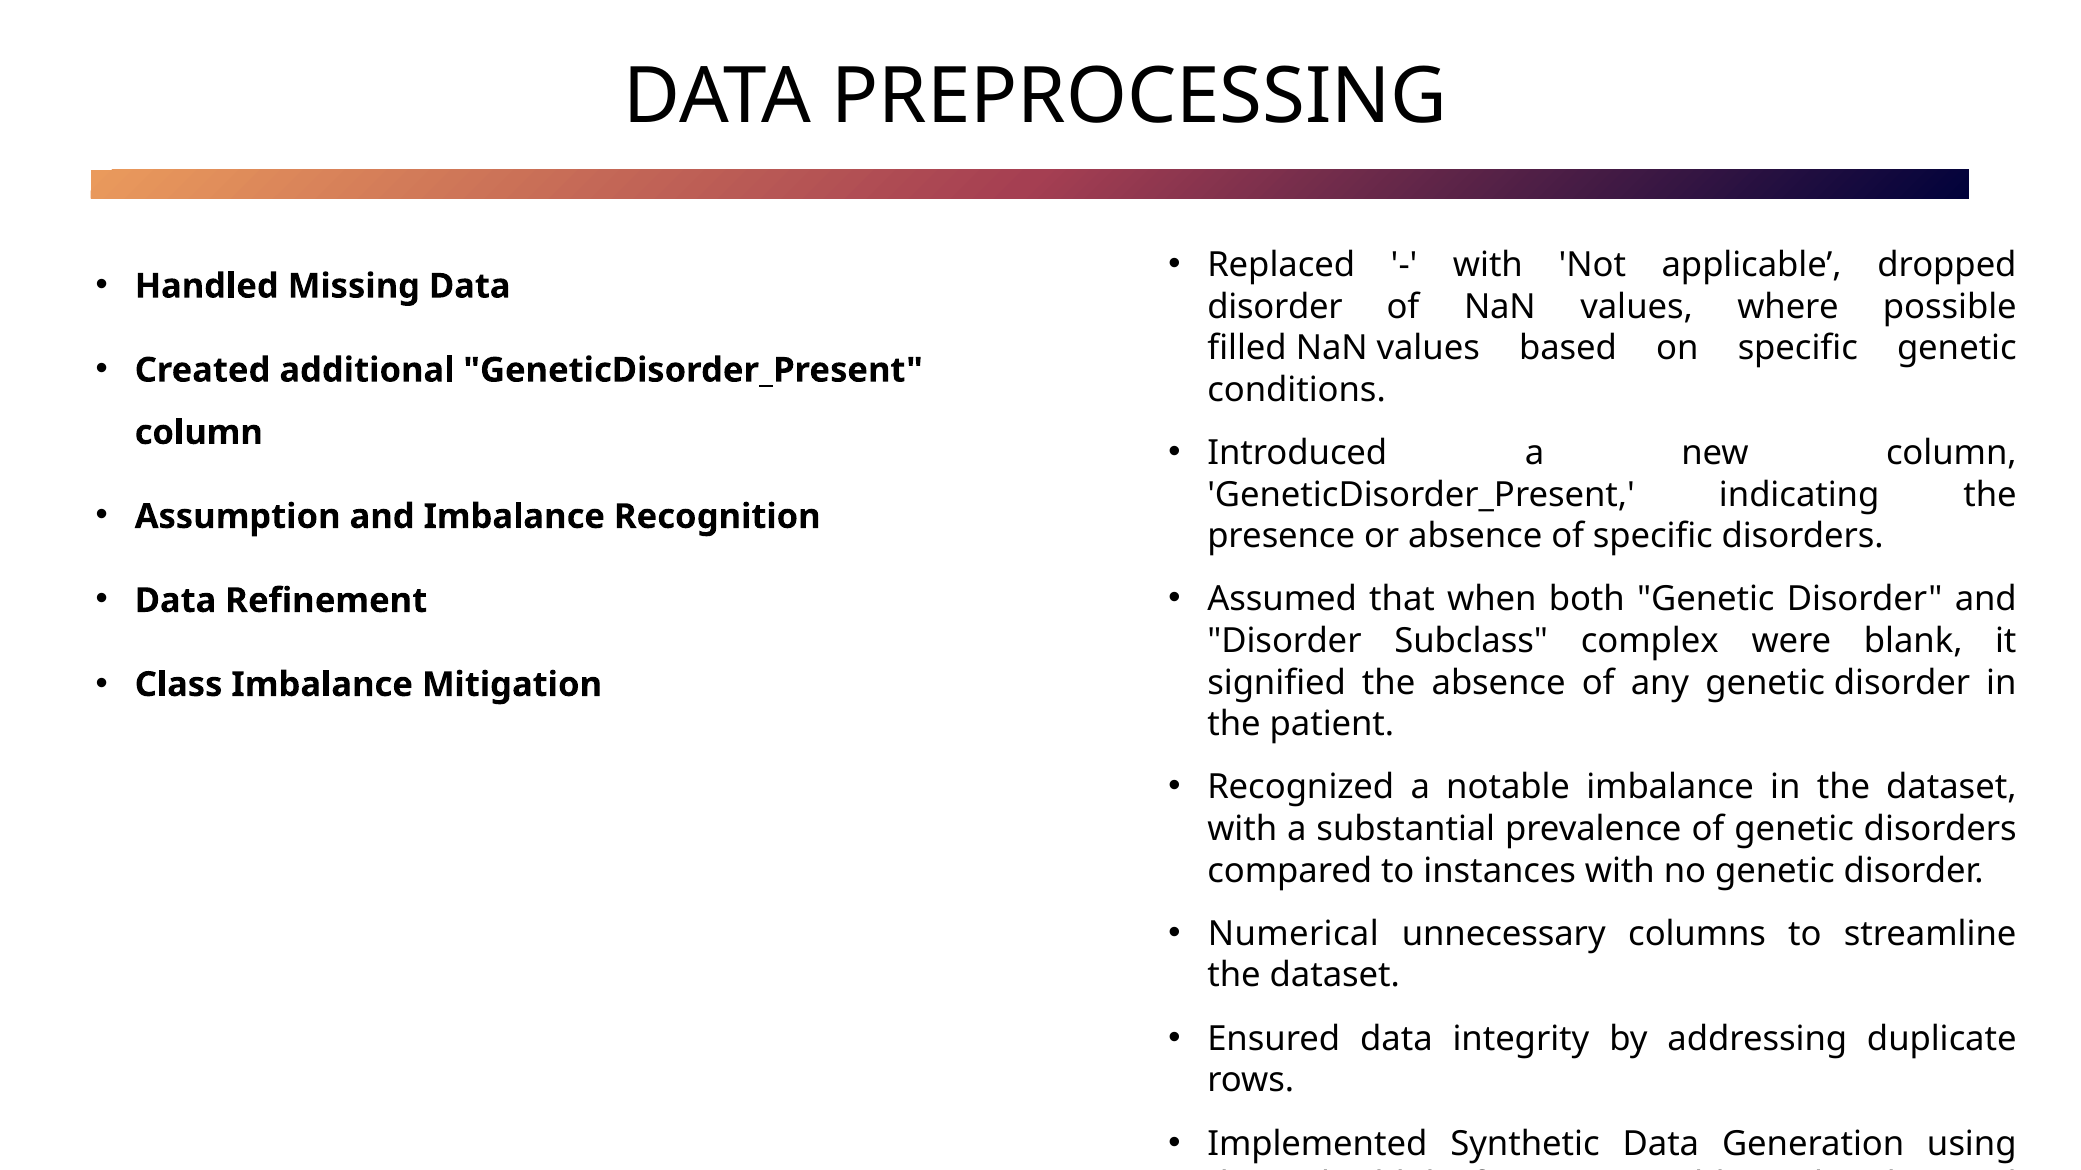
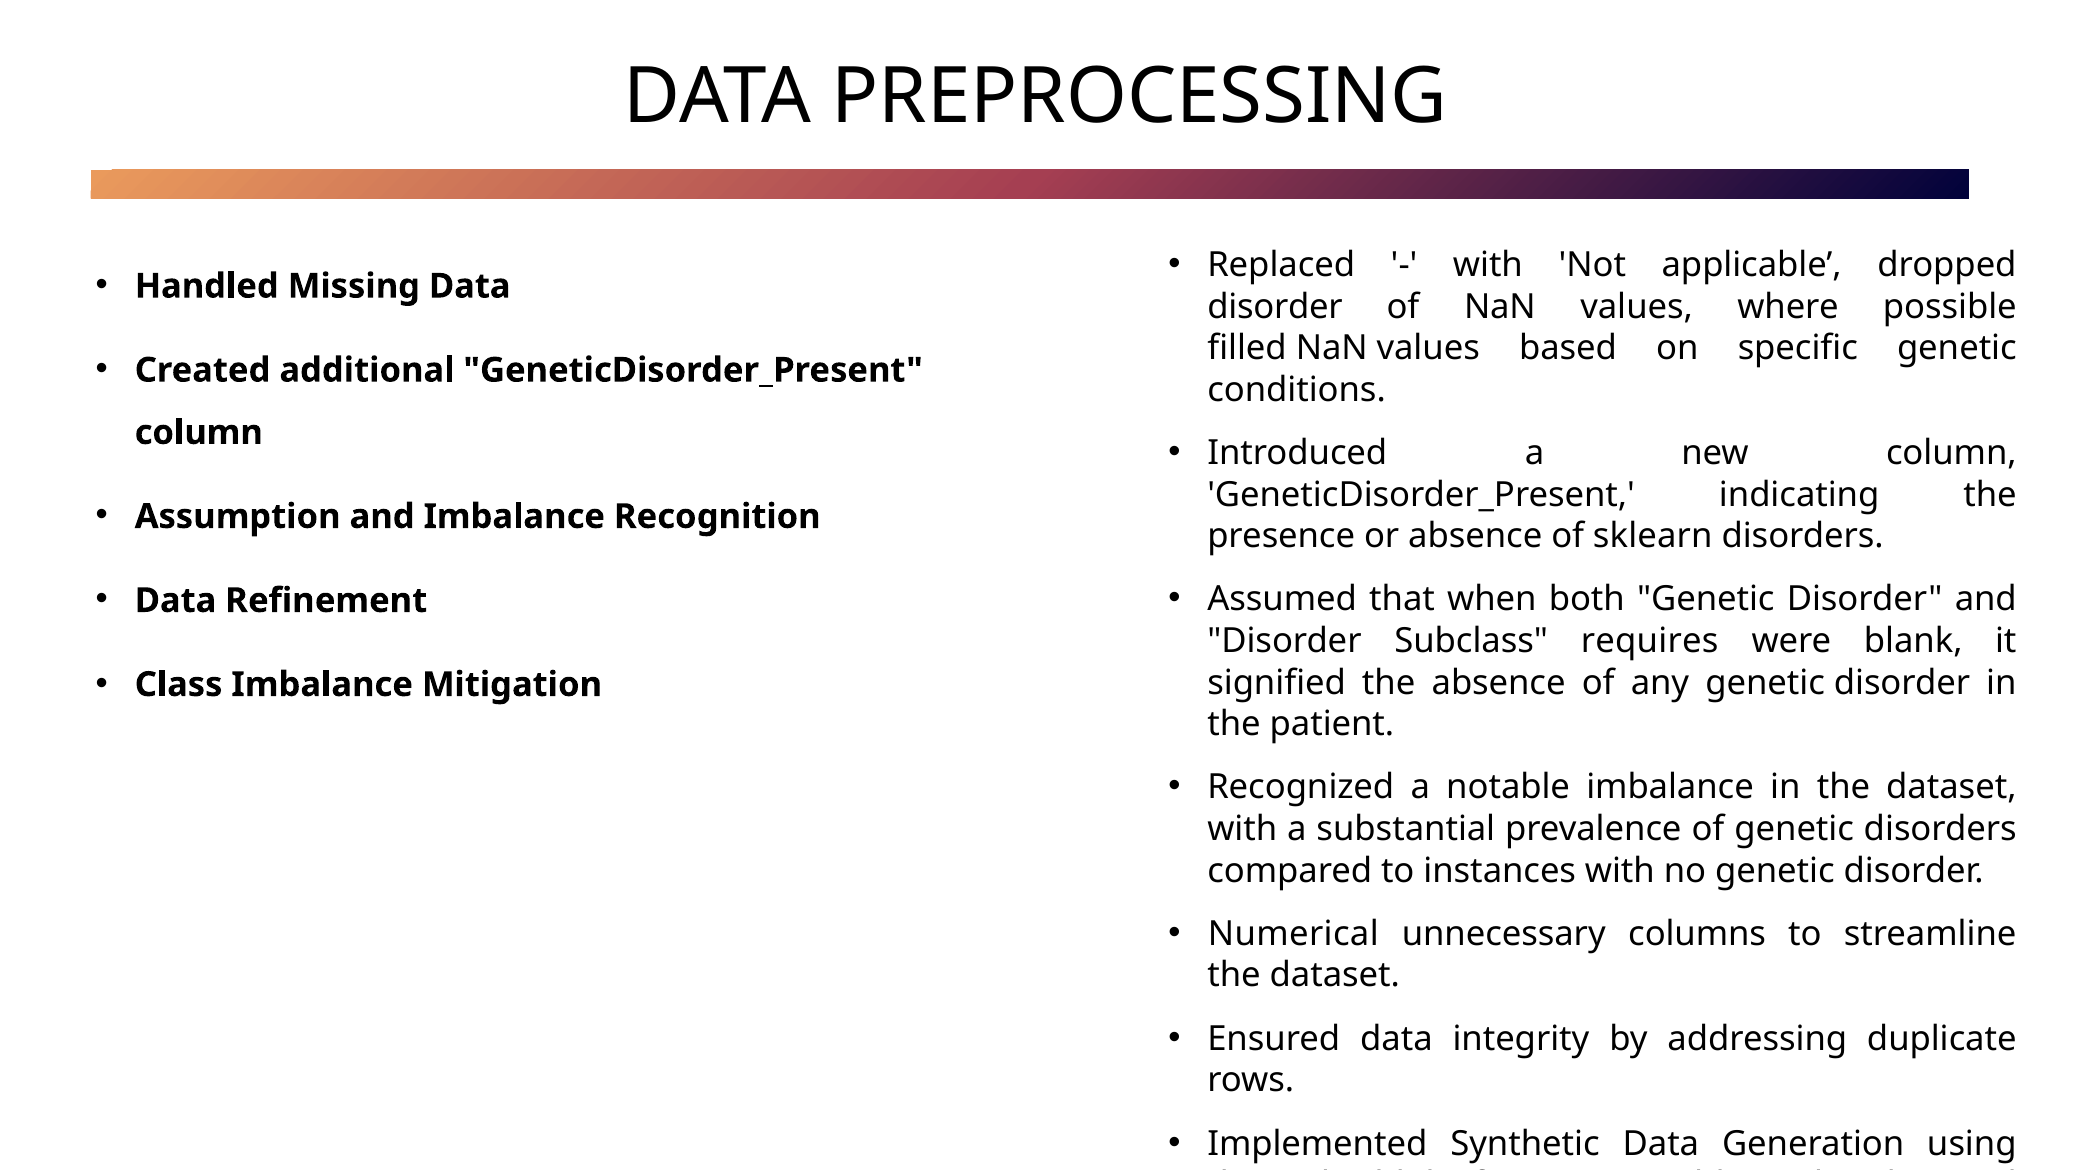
of specific: specific -> sklearn
complex: complex -> requires
